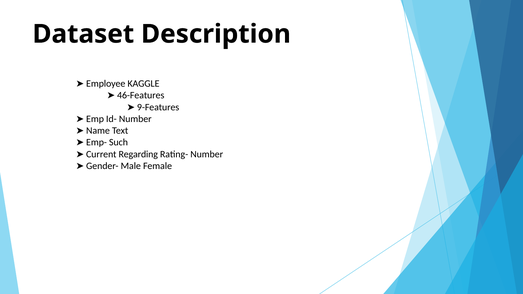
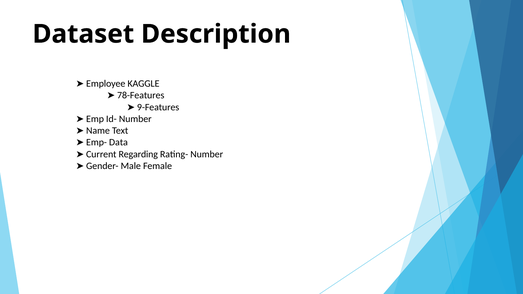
46-Features: 46-Features -> 78-Features
Such: Such -> Data
